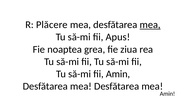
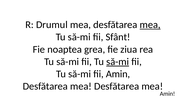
Plăcere: Plăcere -> Drumul
Apus: Apus -> Sfânt
să-mi at (118, 62) underline: none -> present
